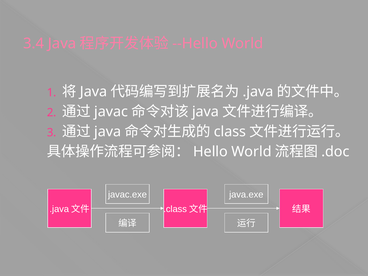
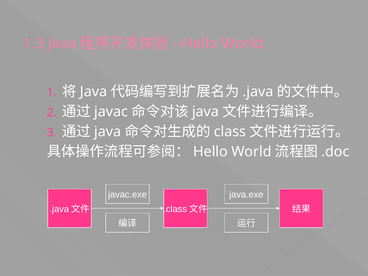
3.4: 3.4 -> 1.3
